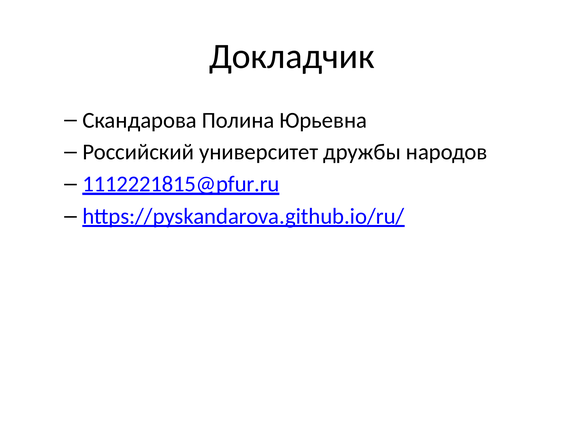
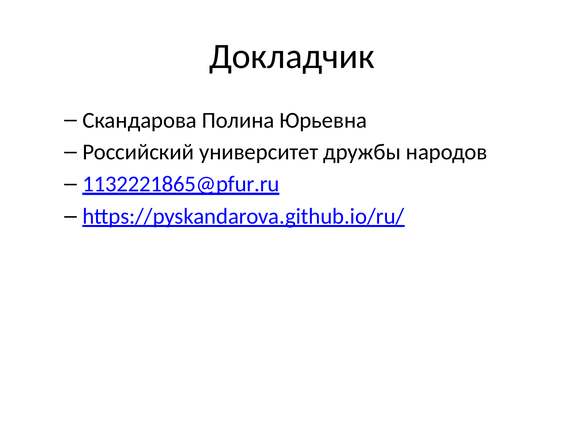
1112221815@pfur.ru: 1112221815@pfur.ru -> 1132221865@pfur.ru
